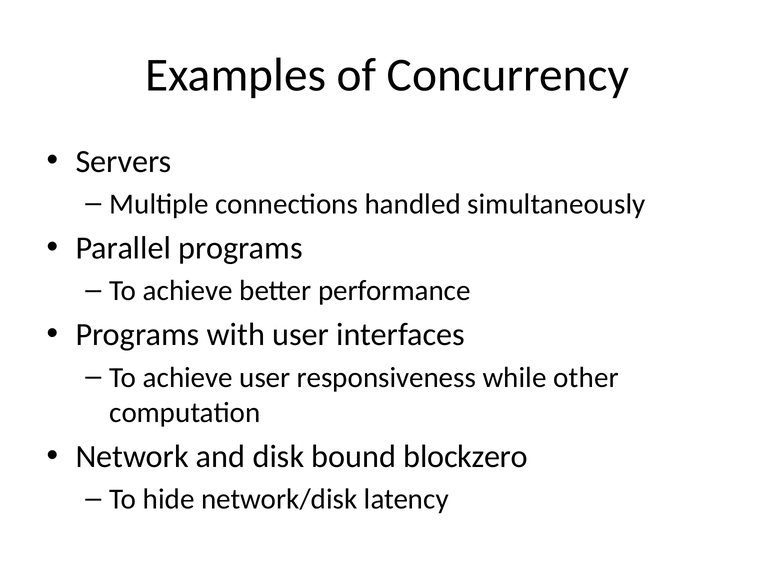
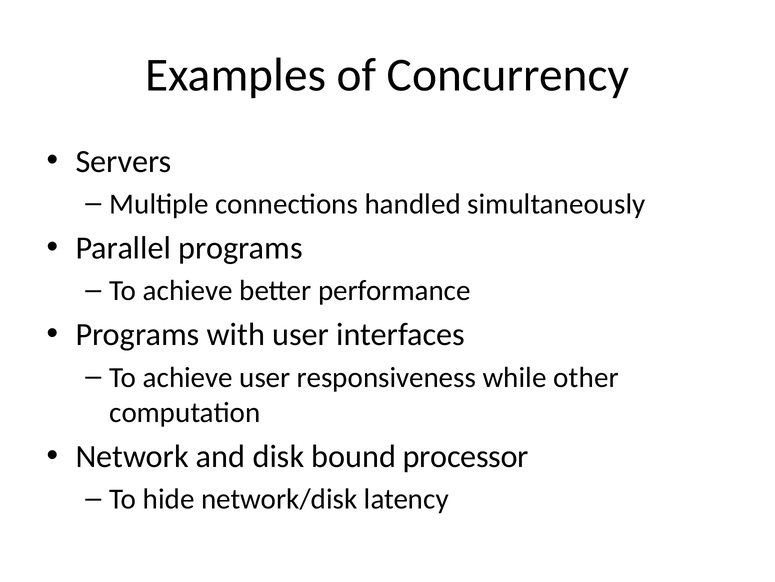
blockzero: blockzero -> processor
